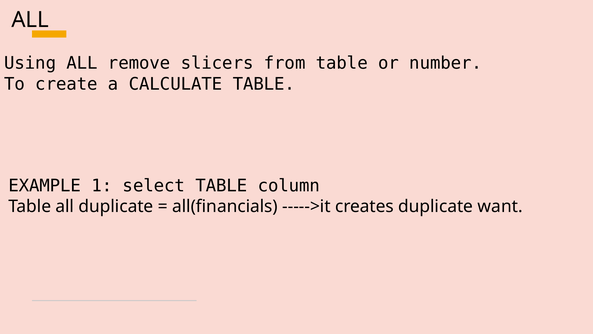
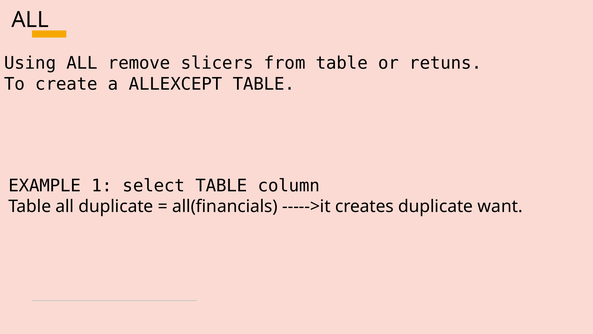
number: number -> retuns
CALCULATE: CALCULATE -> ALLEXCEPT
